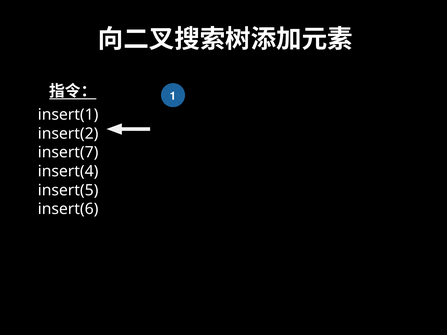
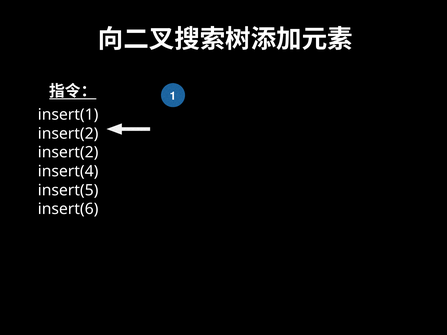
insert(7 at (68, 153): insert(7 -> insert(2
